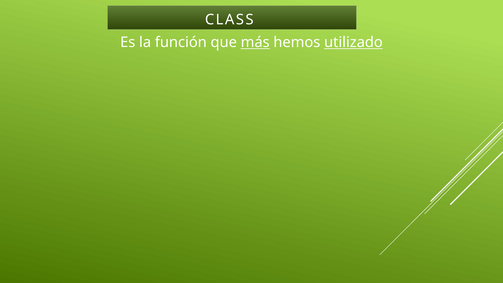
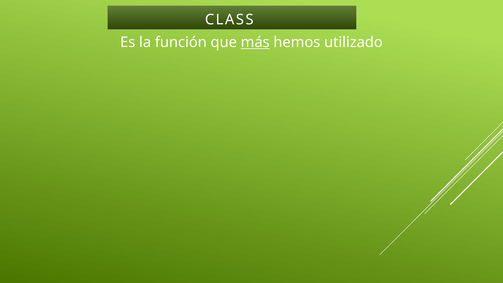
utilizado underline: present -> none
